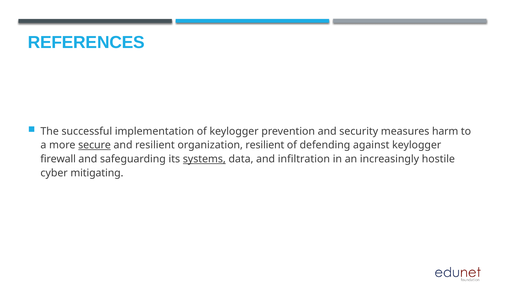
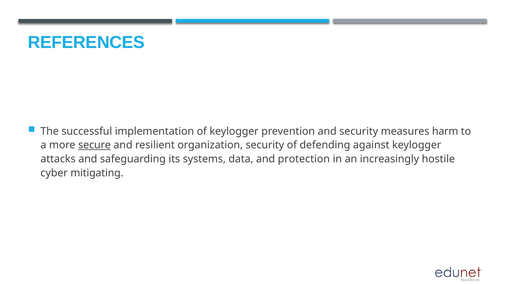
organization resilient: resilient -> security
firewall: firewall -> attacks
systems underline: present -> none
infiltration: infiltration -> protection
